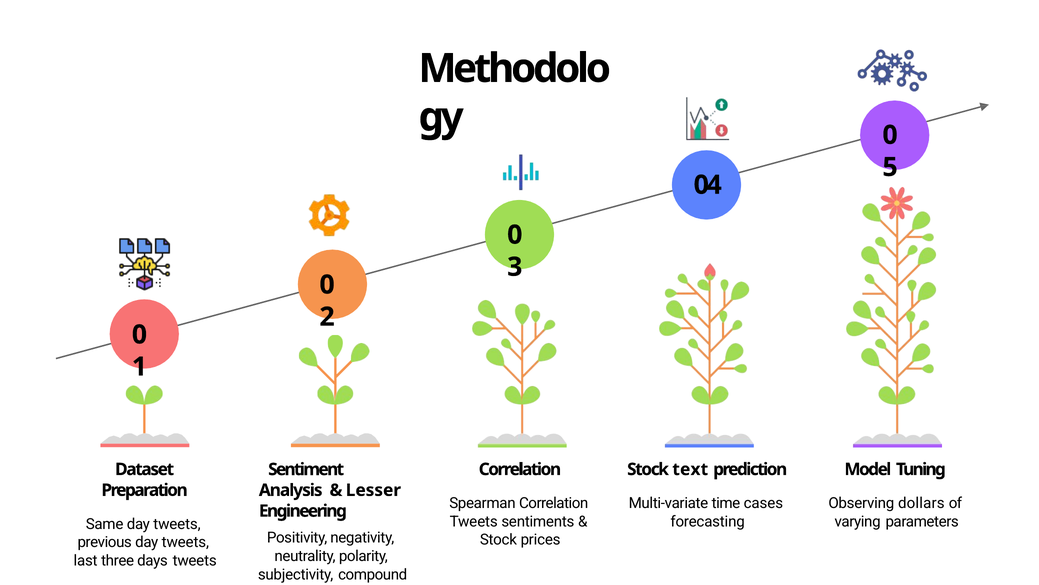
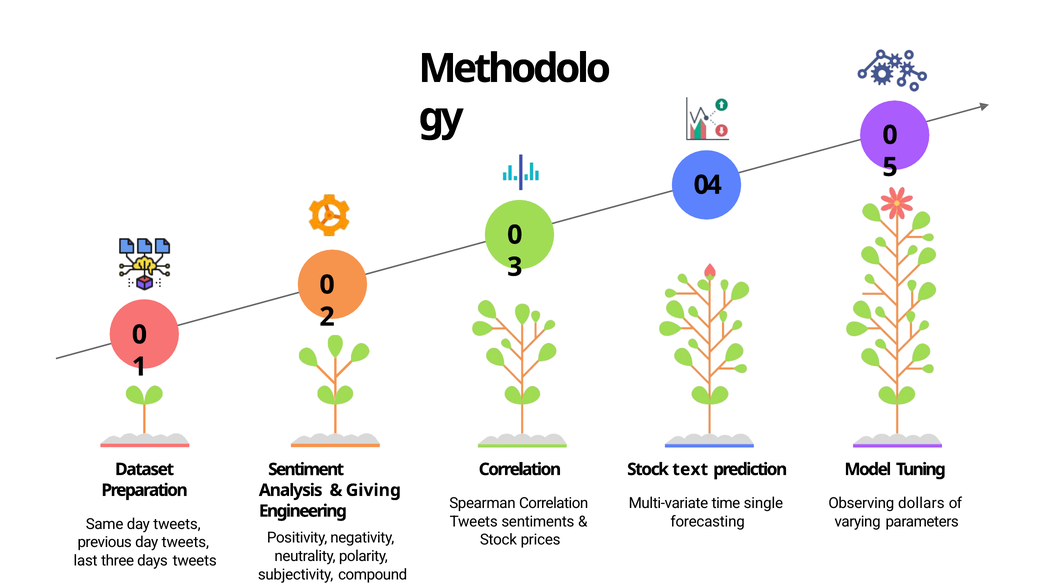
Lesser: Lesser -> Giving
cases: cases -> single
